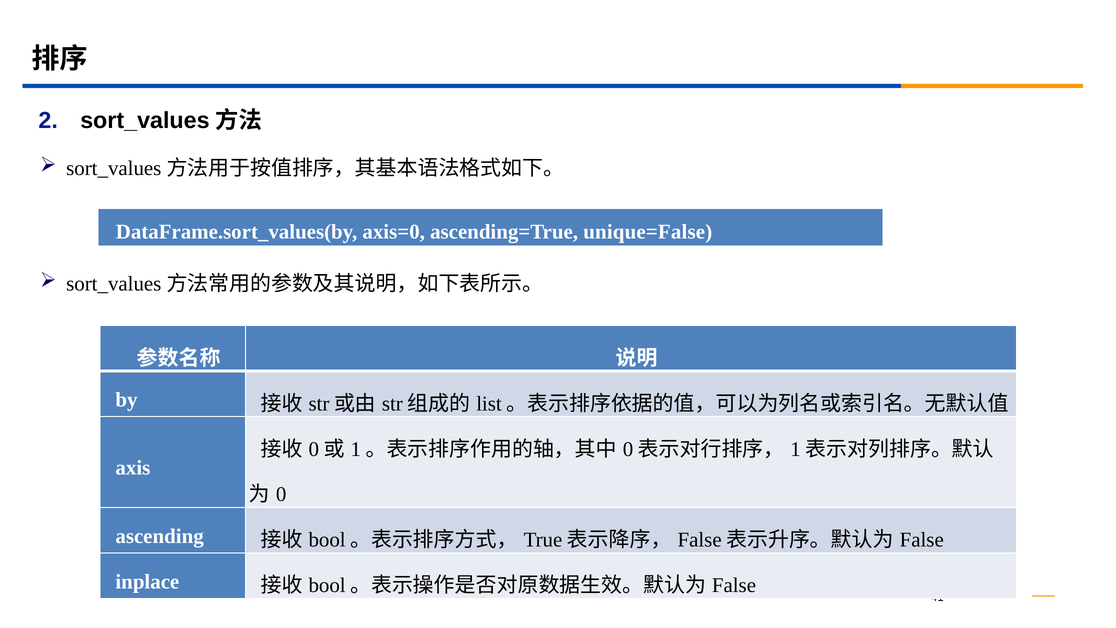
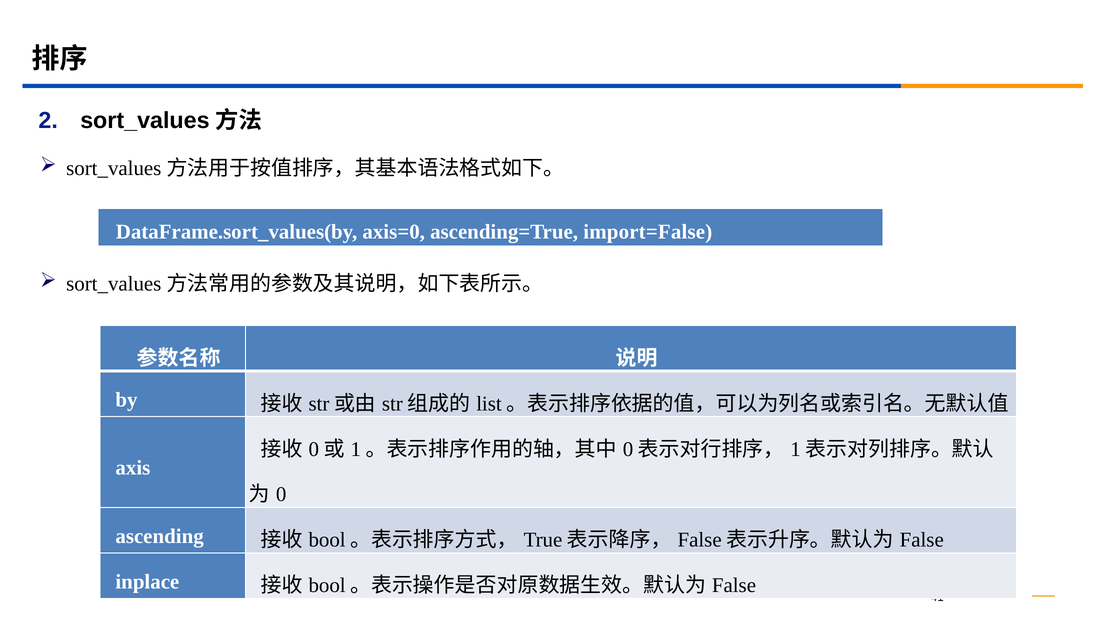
unique=False: unique=False -> import=False
